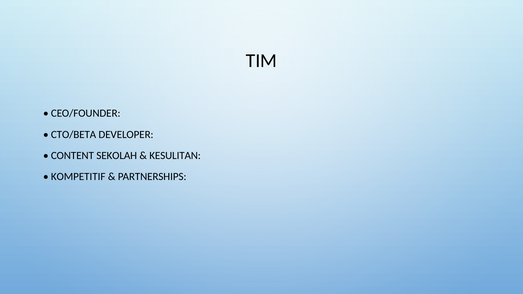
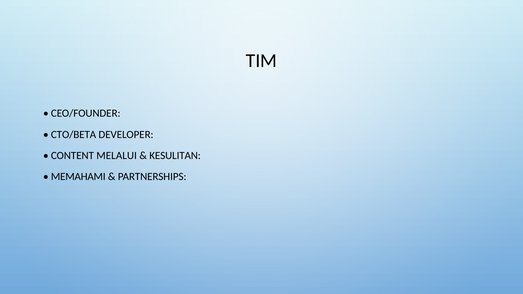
SEKOLAH: SEKOLAH -> MELALUI
KOMPETITIF: KOMPETITIF -> MEMAHAMI
